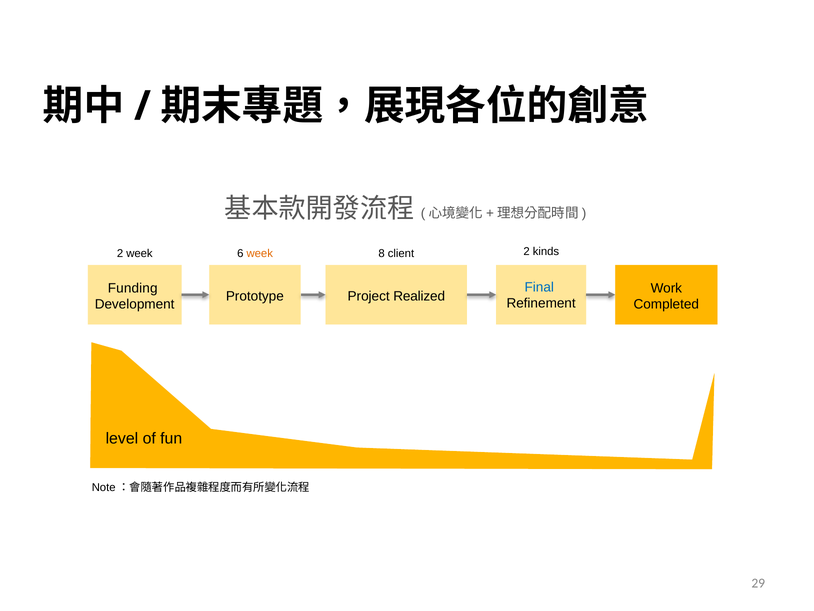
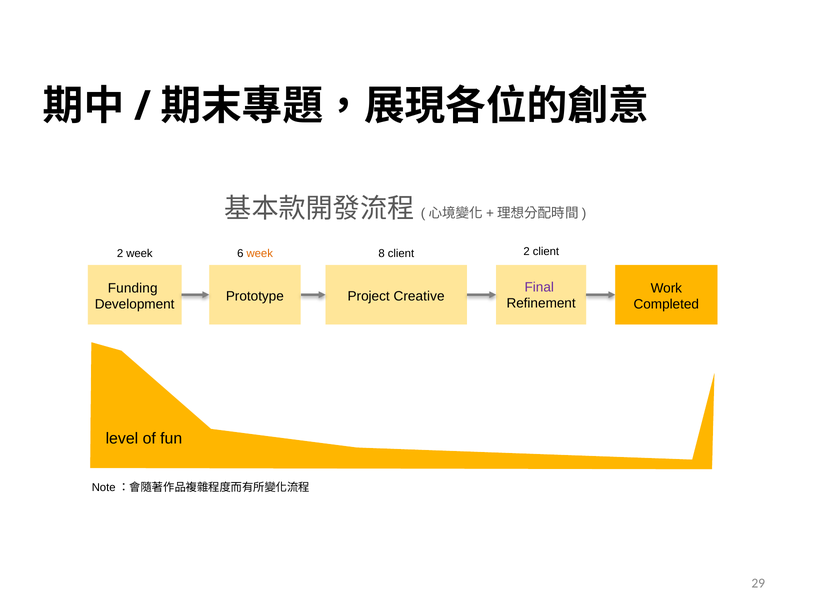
2 kinds: kinds -> client
Final colour: blue -> purple
Realized: Realized -> Creative
